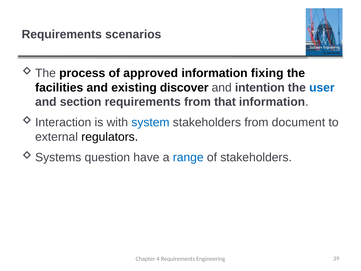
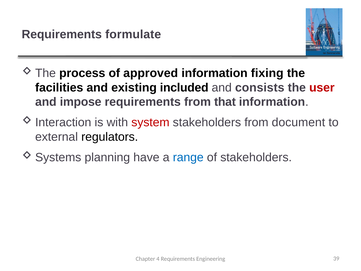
scenarios: scenarios -> formulate
discover: discover -> included
intention: intention -> consists
user colour: blue -> red
section: section -> impose
system colour: blue -> red
question: question -> planning
